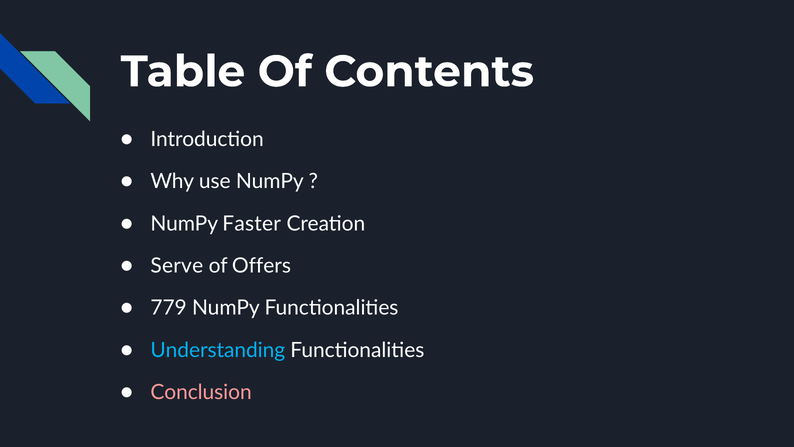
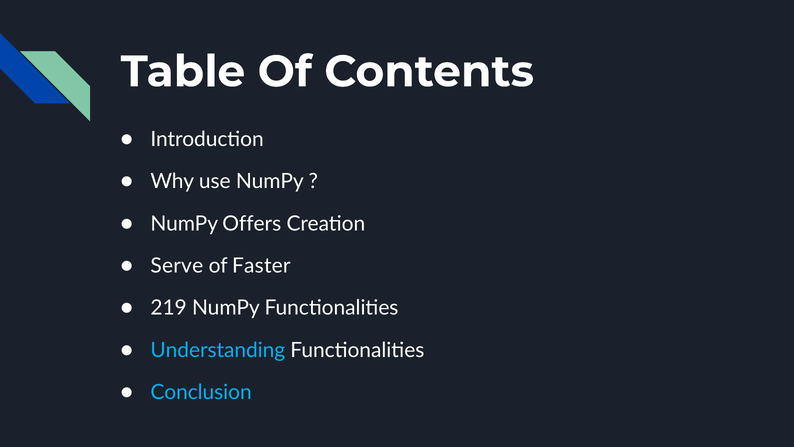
Faster: Faster -> Offers
Offers: Offers -> Faster
779: 779 -> 219
Conclusion colour: pink -> light blue
